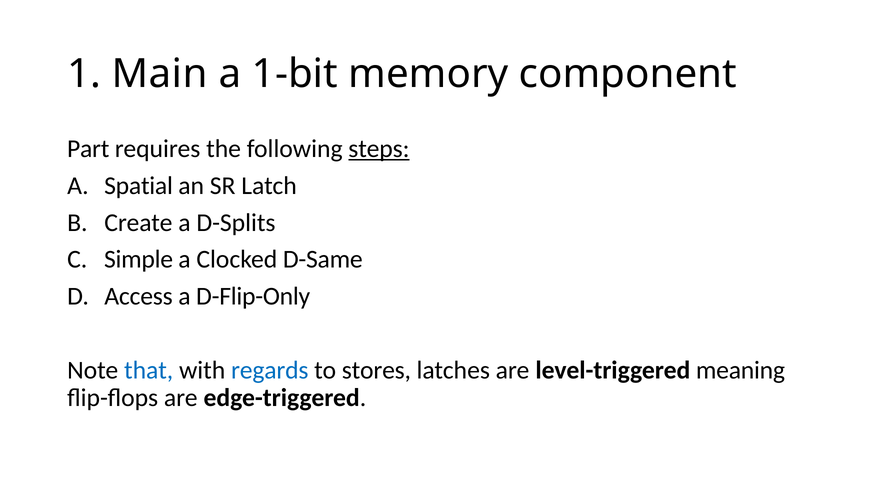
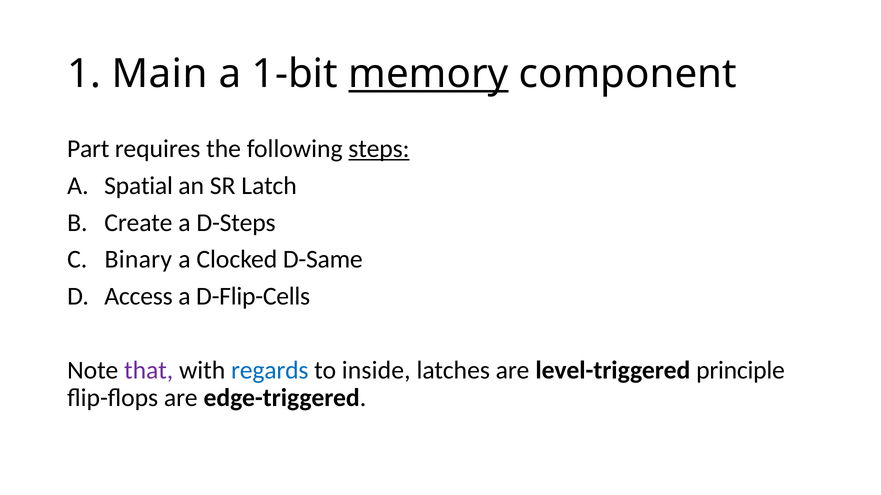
memory underline: none -> present
D-Splits: D-Splits -> D-Steps
Simple: Simple -> Binary
D-Flip-Only: D-Flip-Only -> D-Flip-Cells
that colour: blue -> purple
stores: stores -> inside
meaning: meaning -> principle
